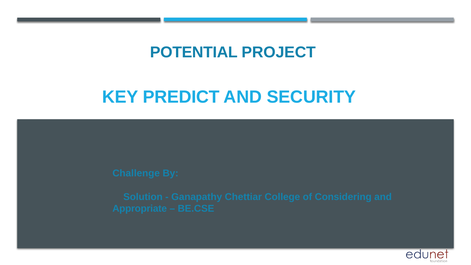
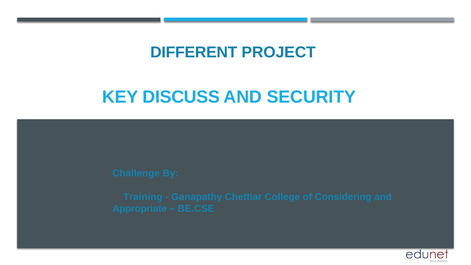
POTENTIAL: POTENTIAL -> DIFFERENT
PREDICT: PREDICT -> DISCUSS
Solution: Solution -> Training
